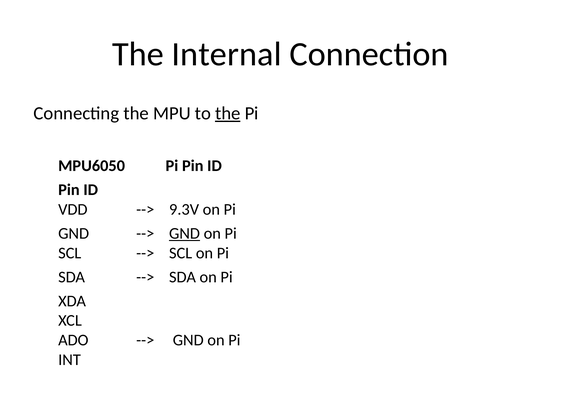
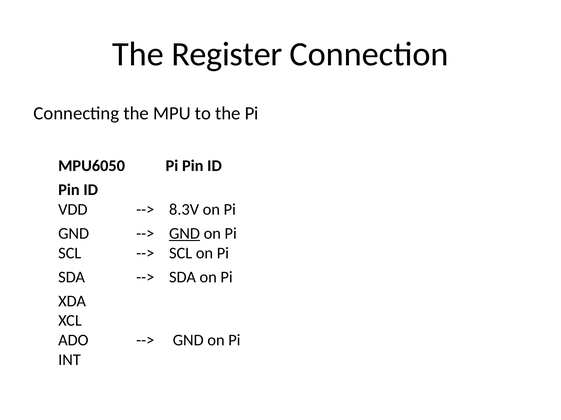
Internal: Internal -> Register
the at (228, 114) underline: present -> none
9.3V: 9.3V -> 8.3V
